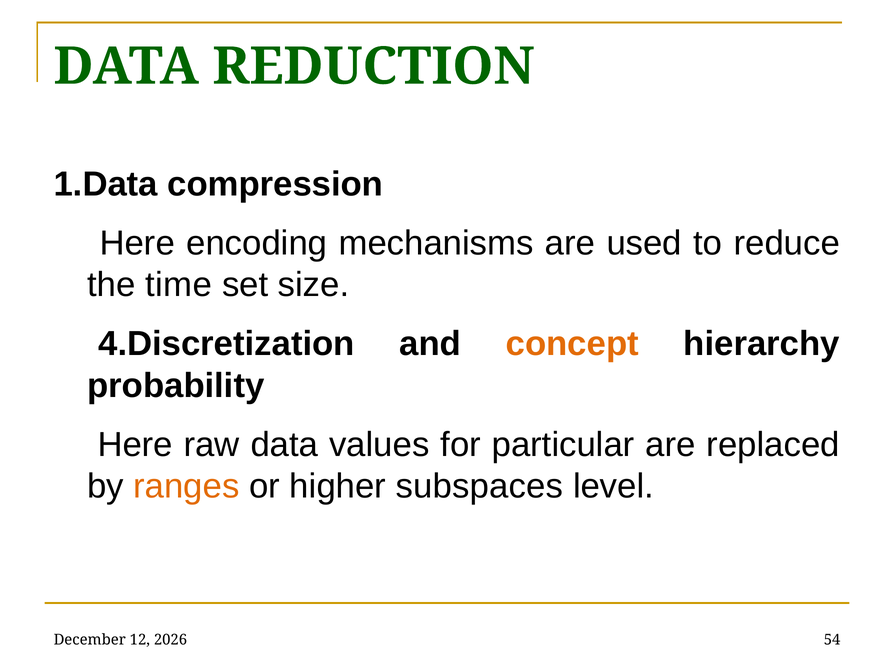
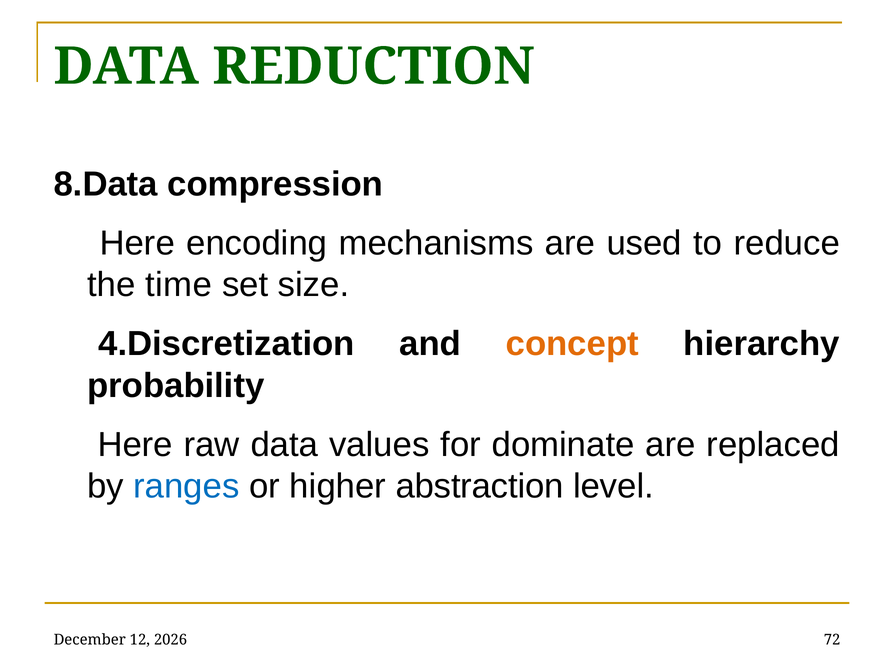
1.Data: 1.Data -> 8.Data
particular: particular -> dominate
ranges colour: orange -> blue
subspaces: subspaces -> abstraction
54: 54 -> 72
